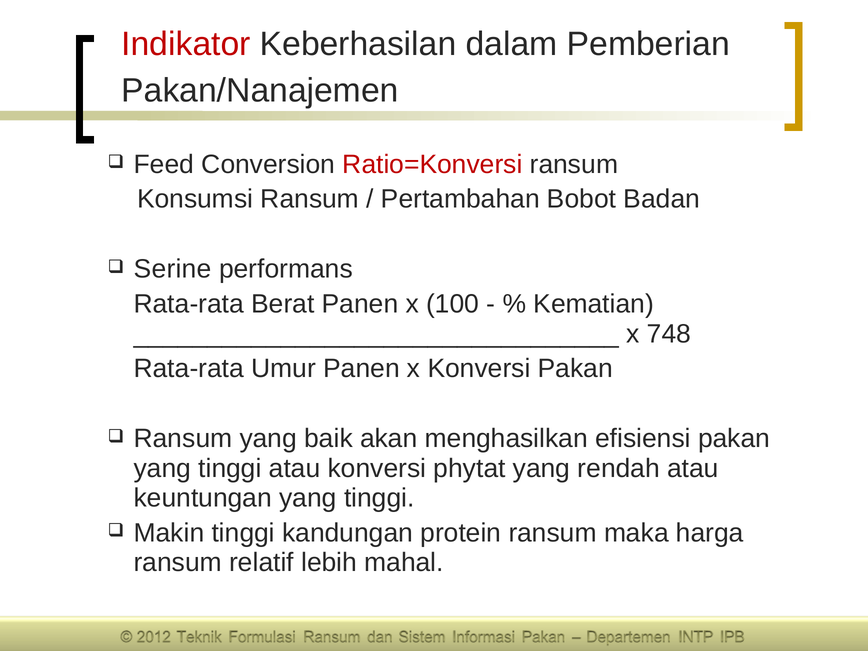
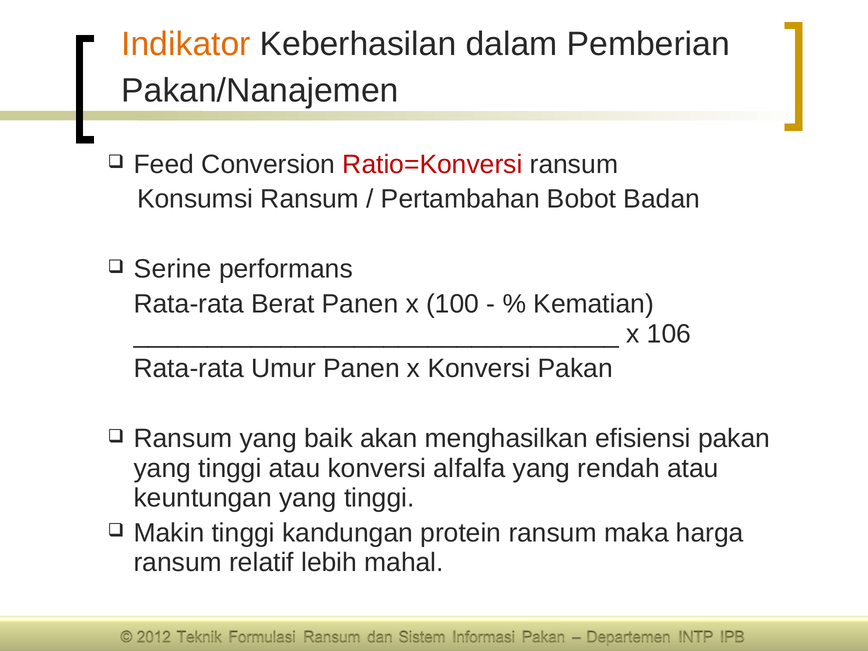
Indikator colour: red -> orange
748: 748 -> 106
phytat: phytat -> alfalfa
